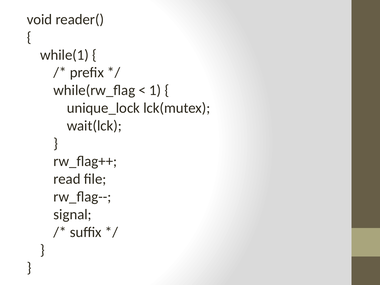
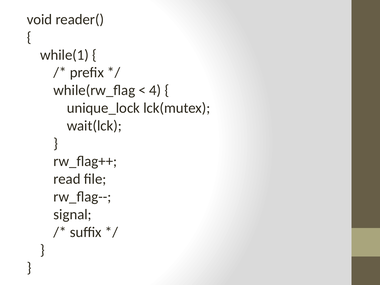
1: 1 -> 4
